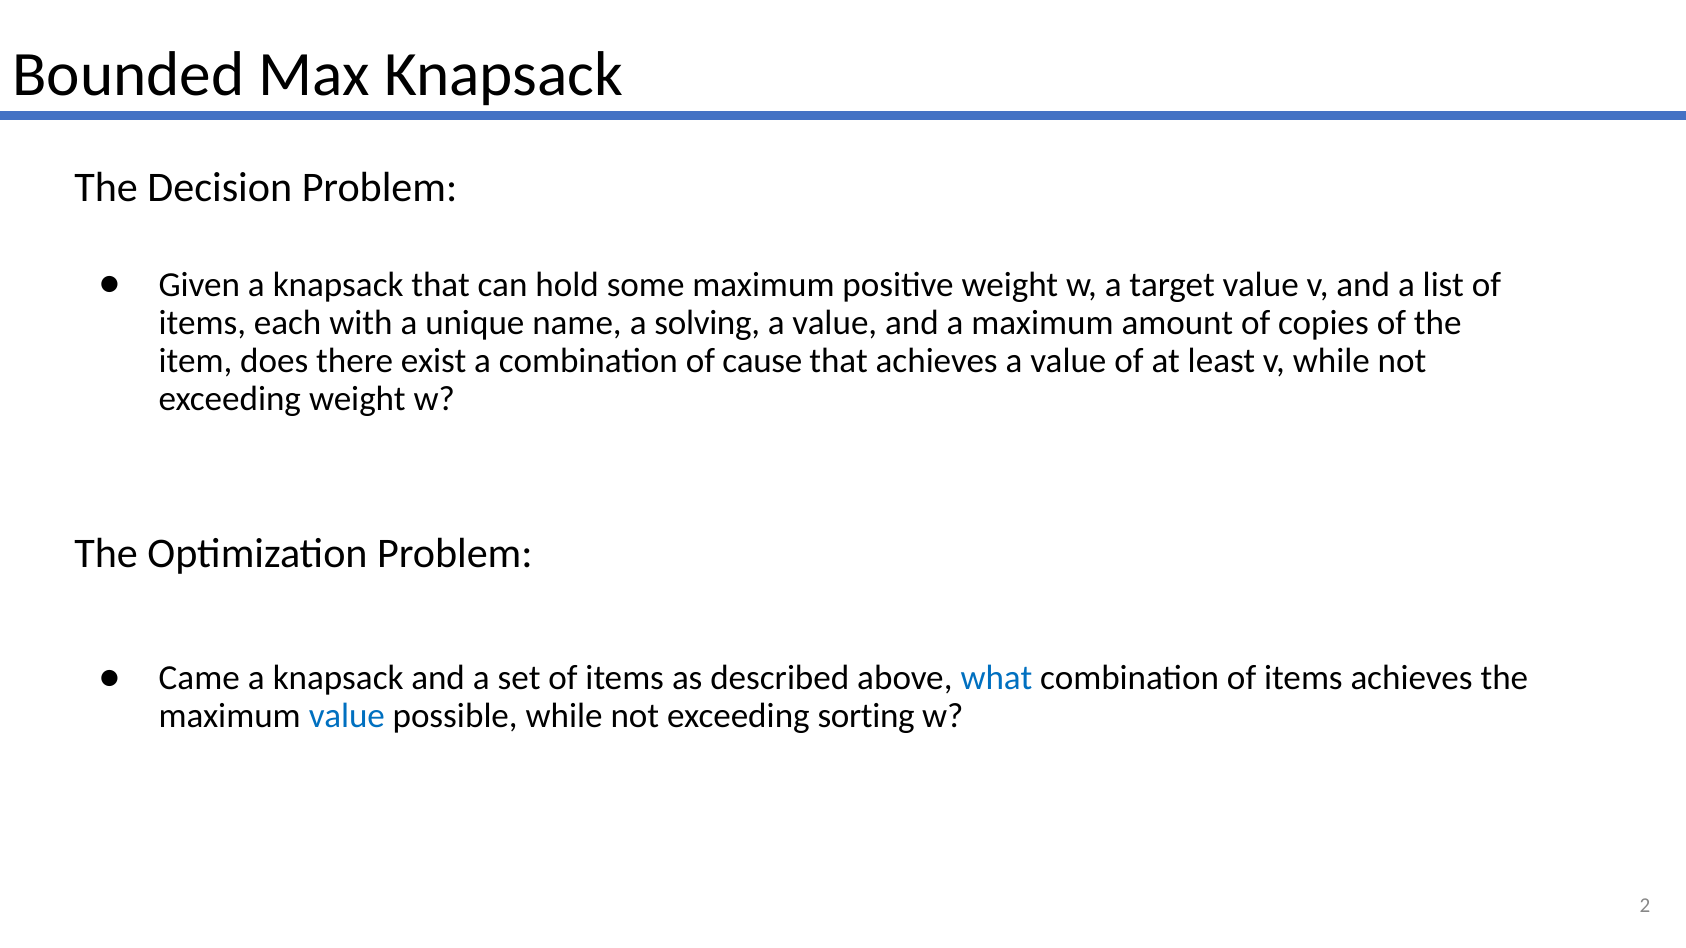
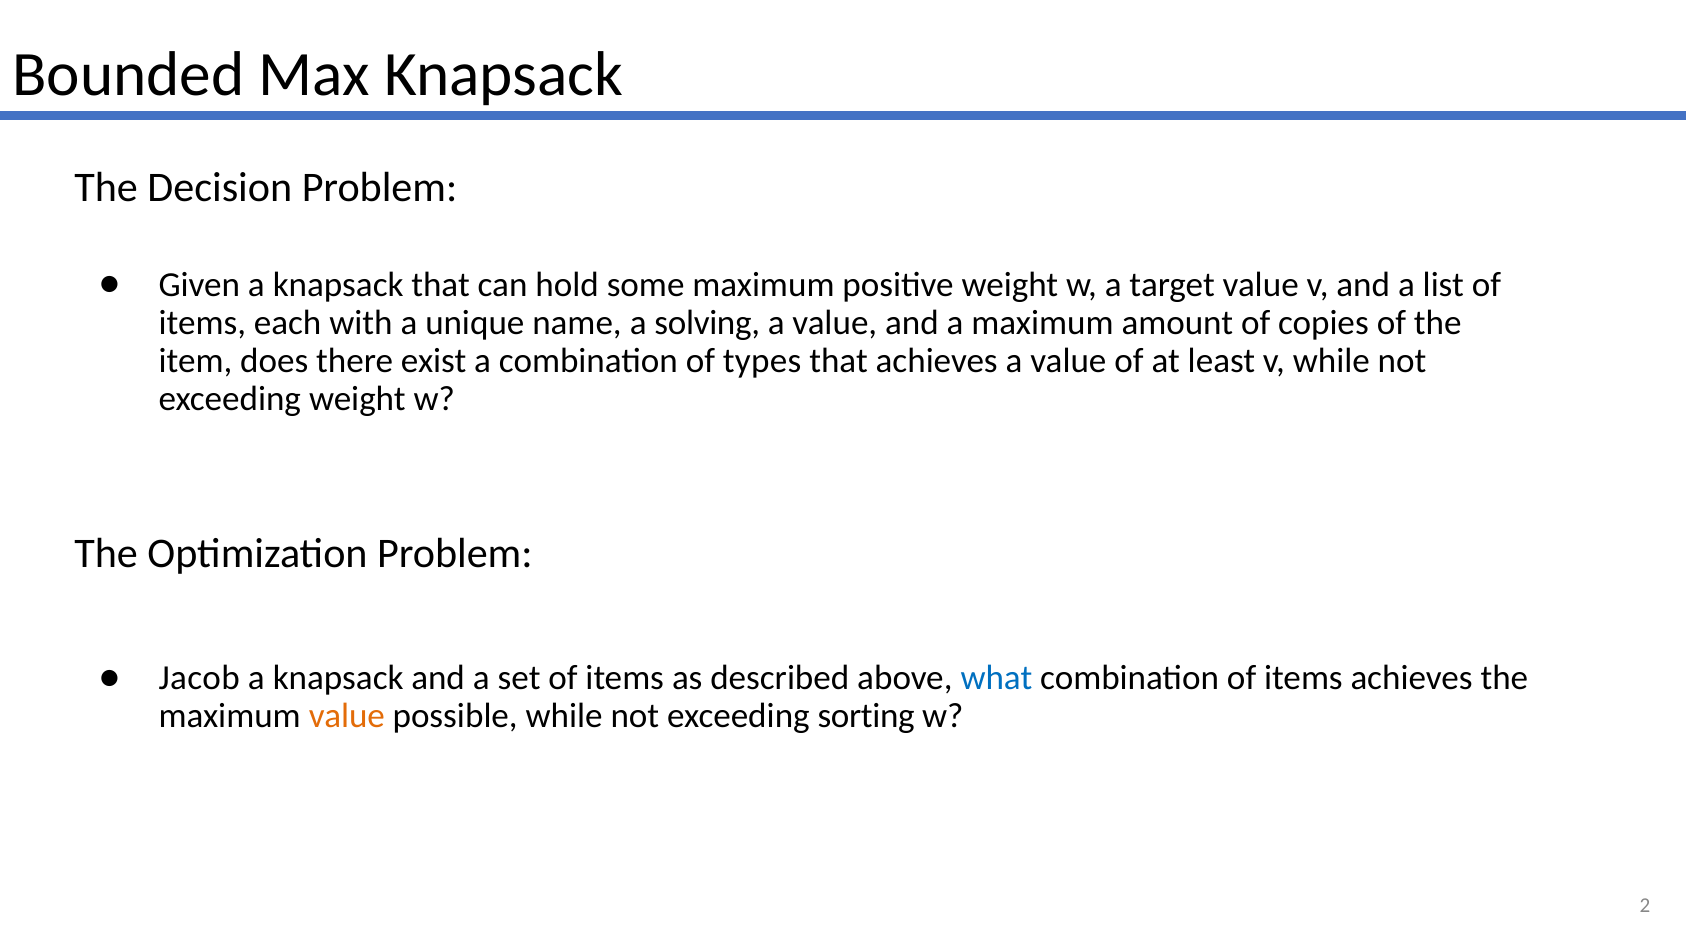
cause: cause -> types
Came: Came -> Jacob
value at (347, 716) colour: blue -> orange
